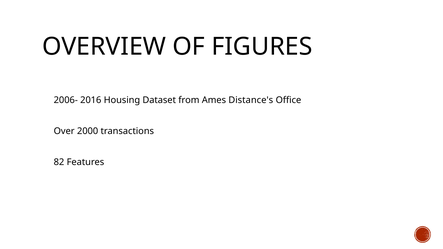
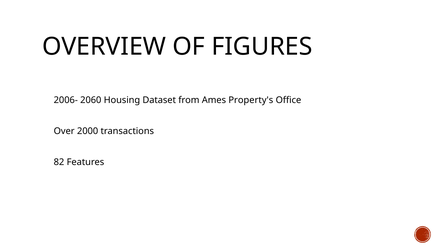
2016: 2016 -> 2060
Distance's: Distance's -> Property's
